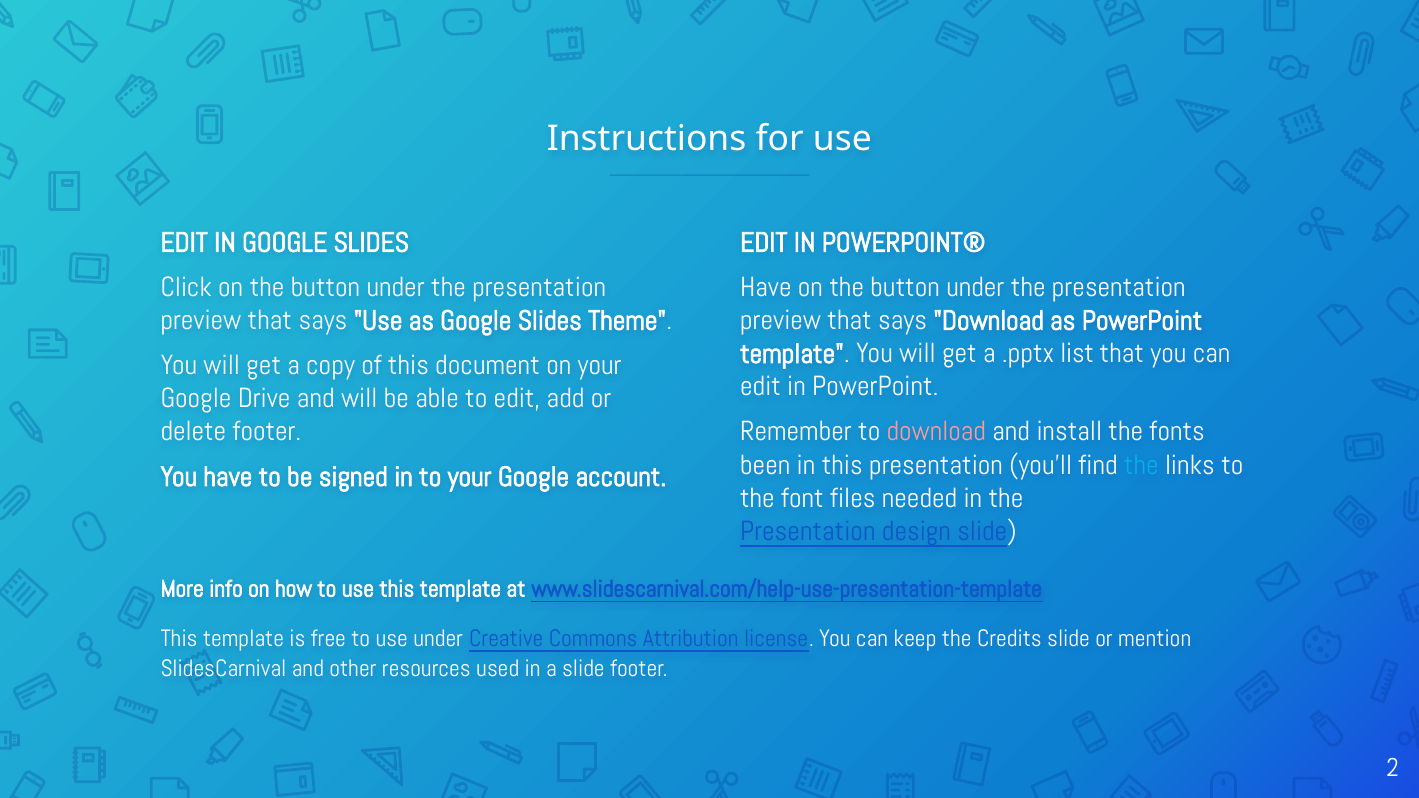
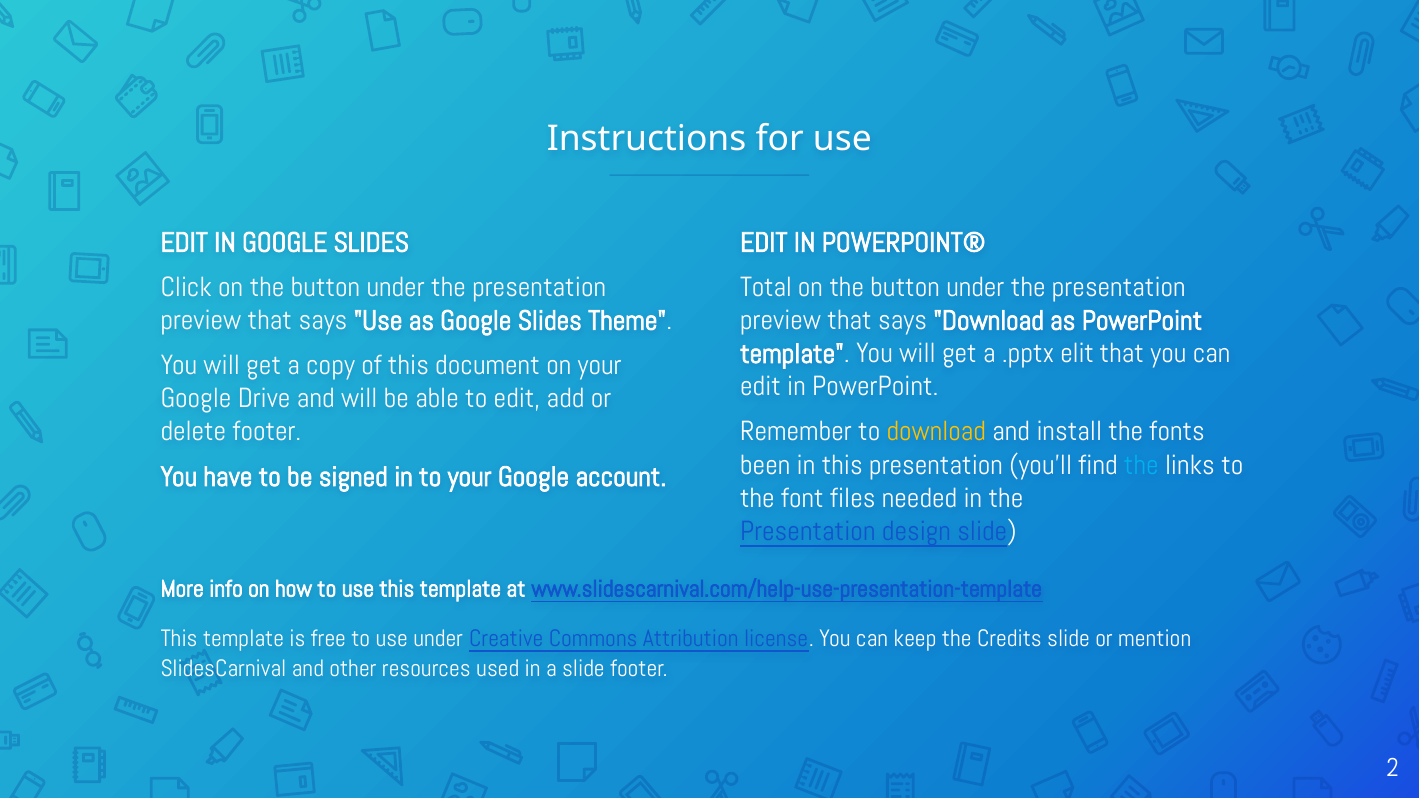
Have at (766, 288): Have -> Total
list: list -> elit
download at (936, 432) colour: pink -> yellow
